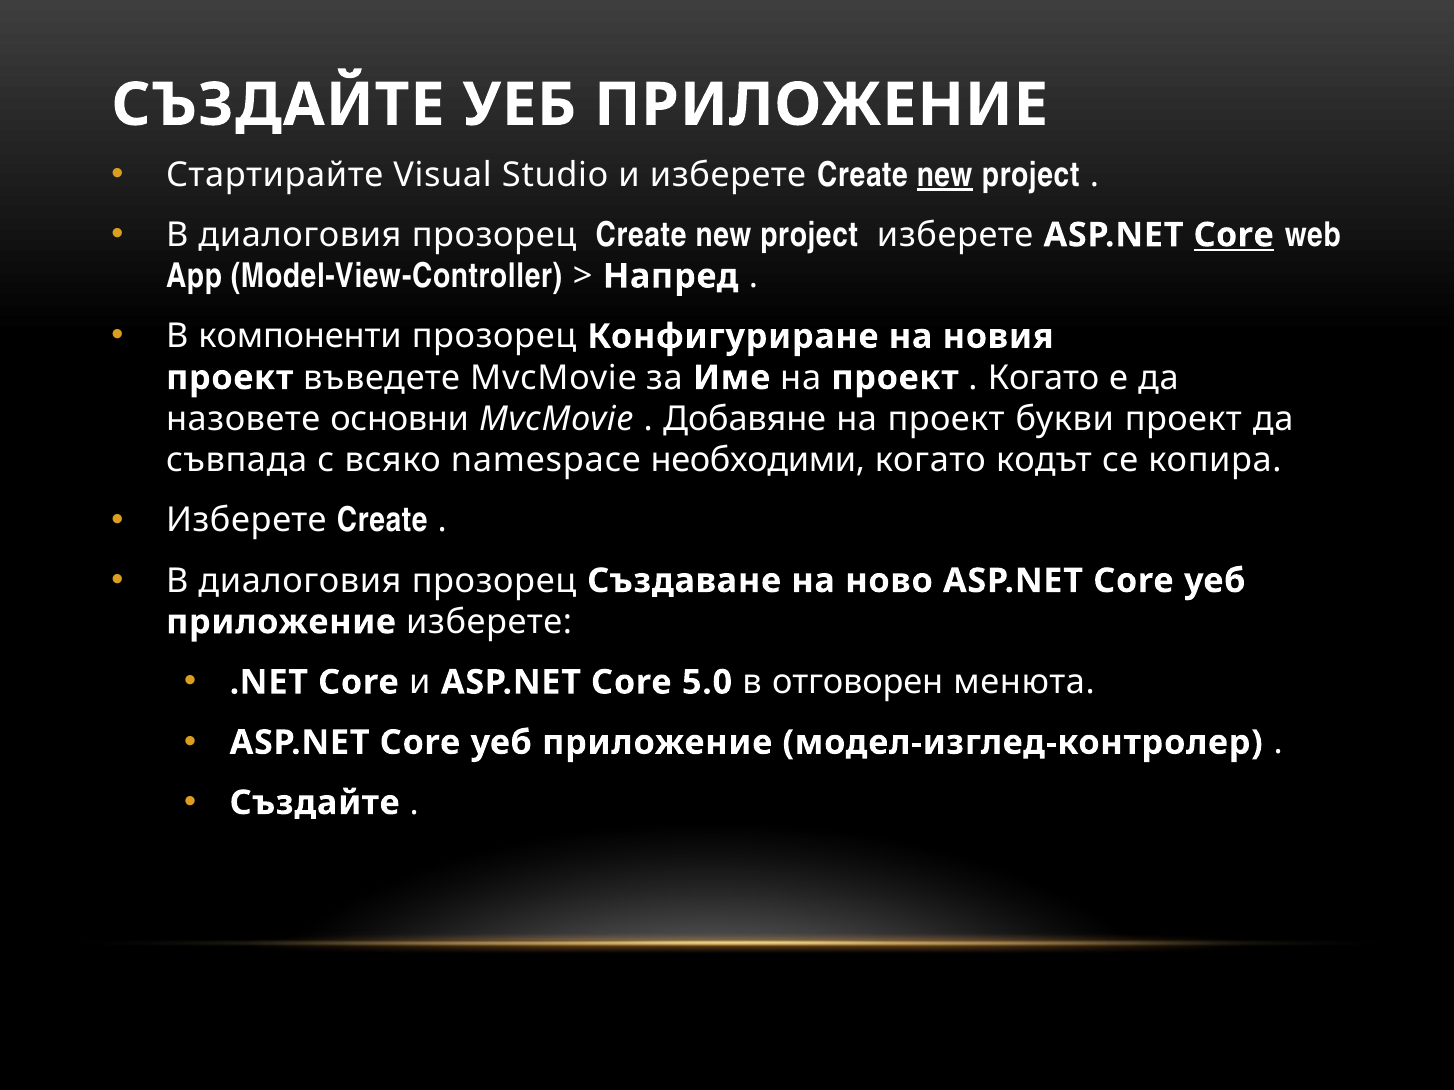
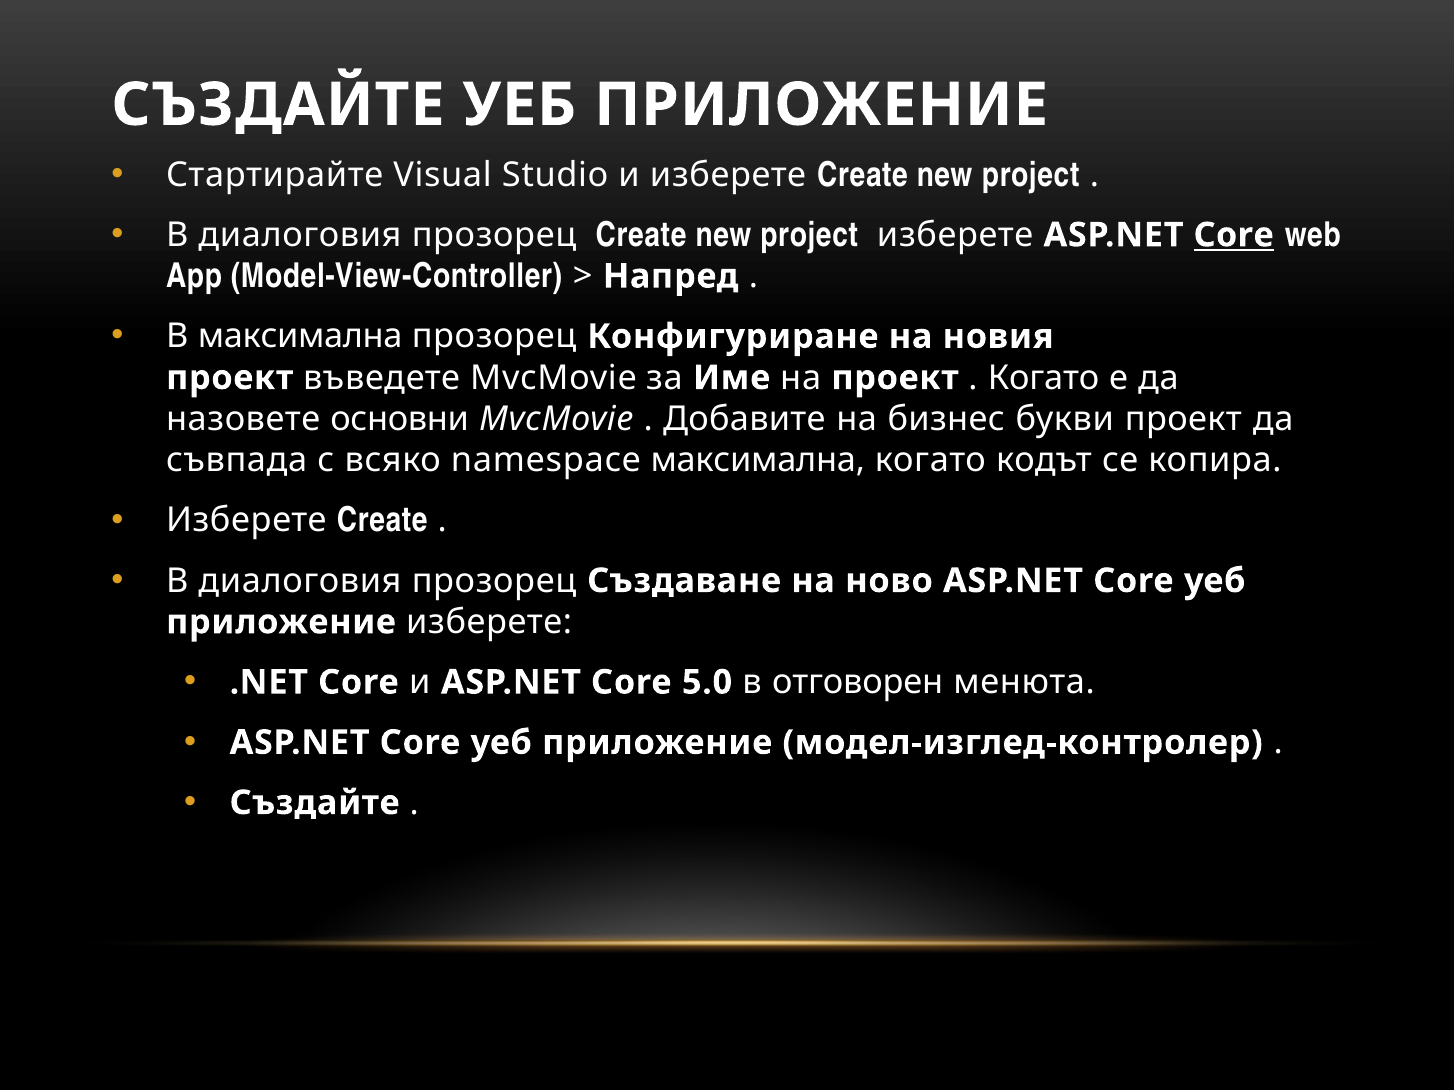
new at (945, 175) underline: present -> none
В компоненти: компоненти -> максимална
Добавяне: Добавяне -> Добавите
проект at (946, 419): проект -> бизнес
namespace необходими: необходими -> максимална
